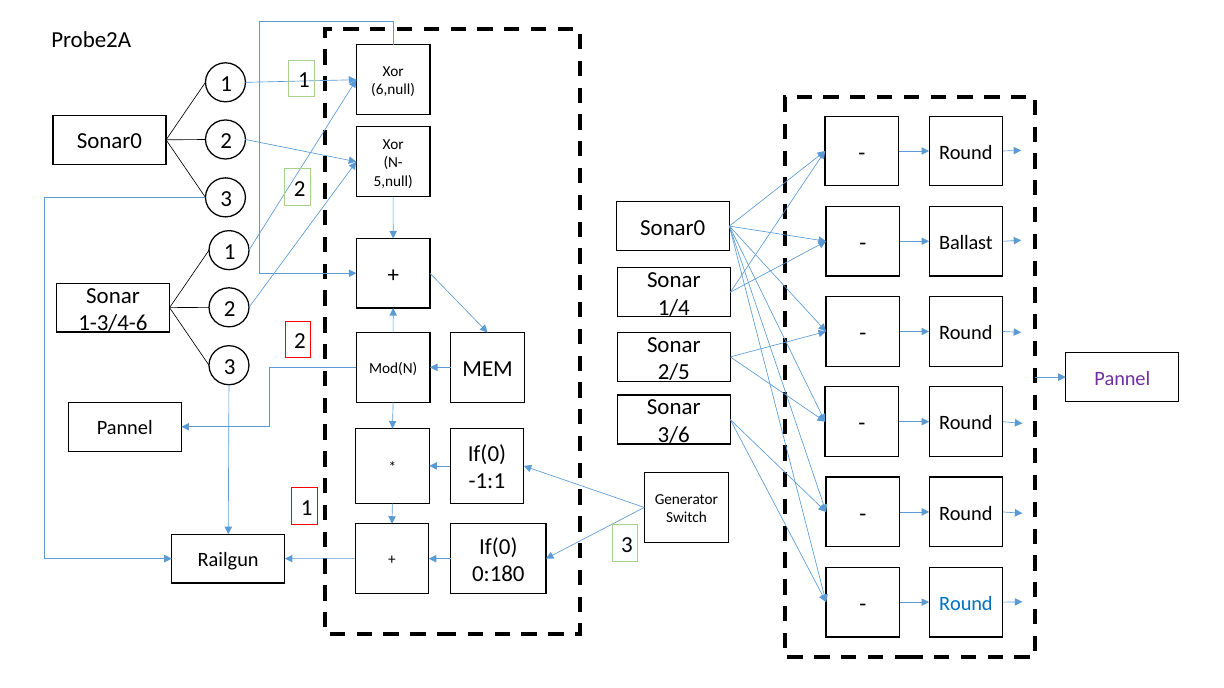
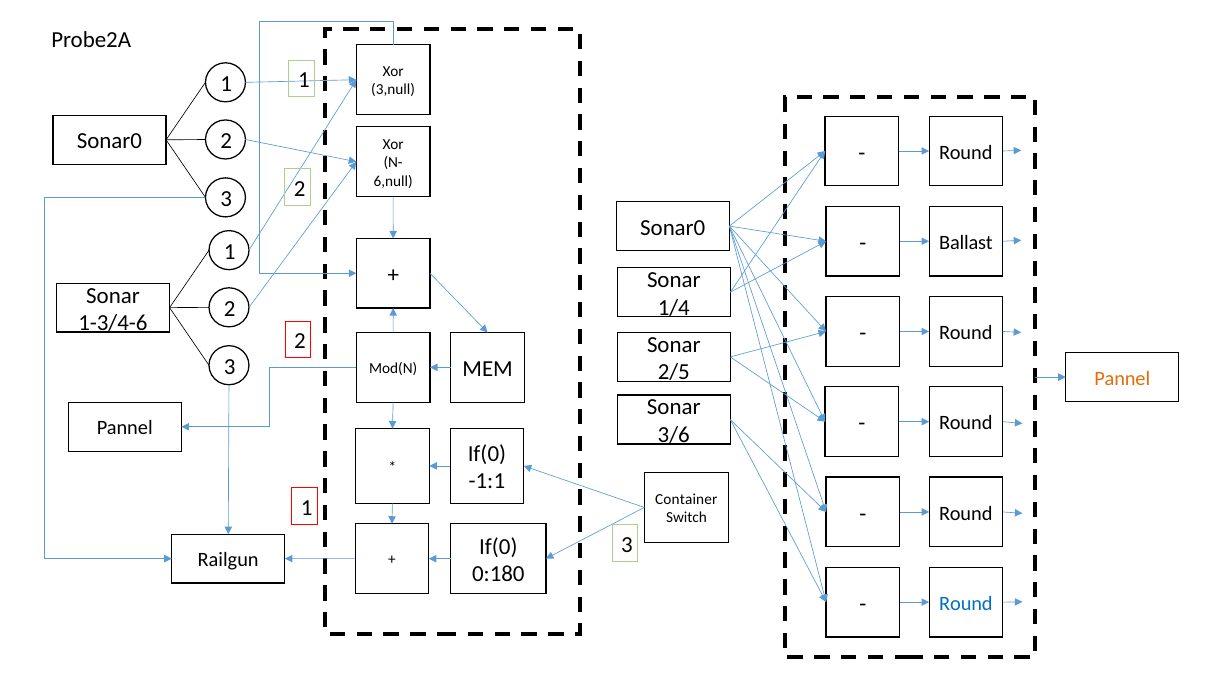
6,null: 6,null -> 3,null
5,null: 5,null -> 6,null
Pannel at (1122, 379) colour: purple -> orange
Generator: Generator -> Container
